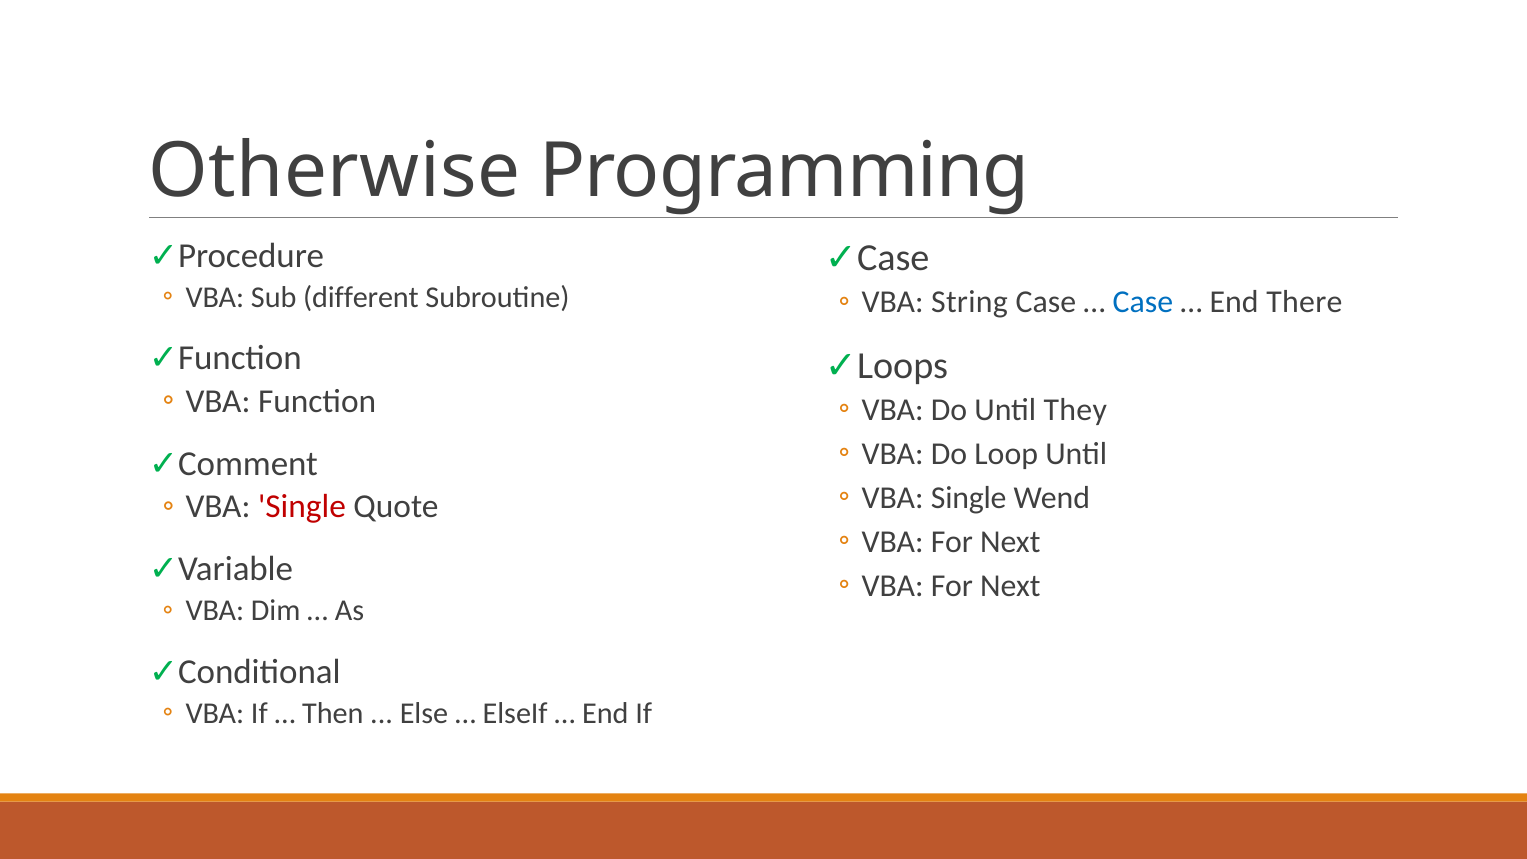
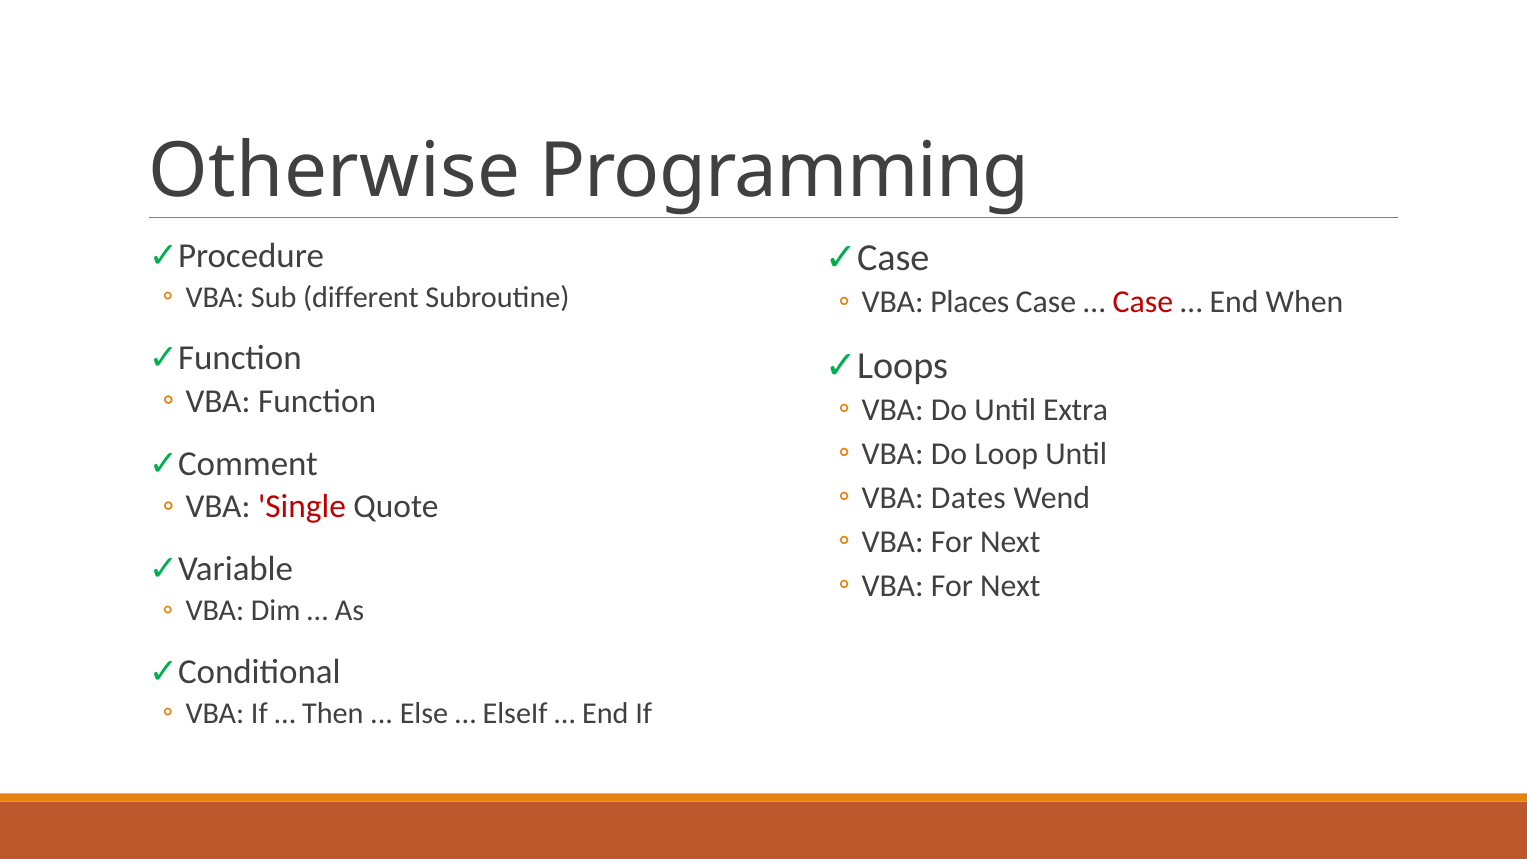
String: String -> Places
Case at (1143, 302) colour: blue -> red
There: There -> When
They: They -> Extra
Single at (969, 498): Single -> Dates
